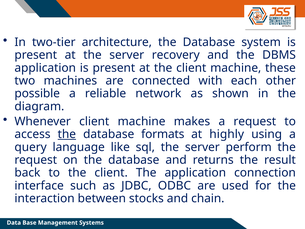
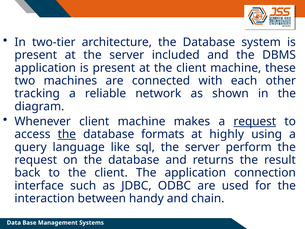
recovery: recovery -> included
possible: possible -> tracking
request at (255, 121) underline: none -> present
stocks: stocks -> handy
